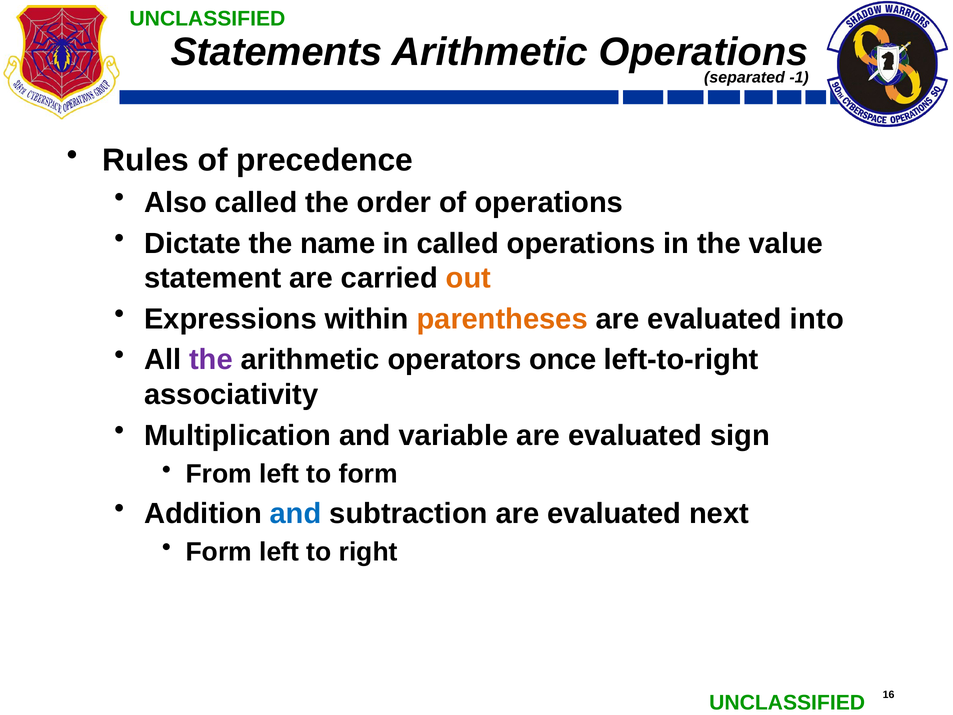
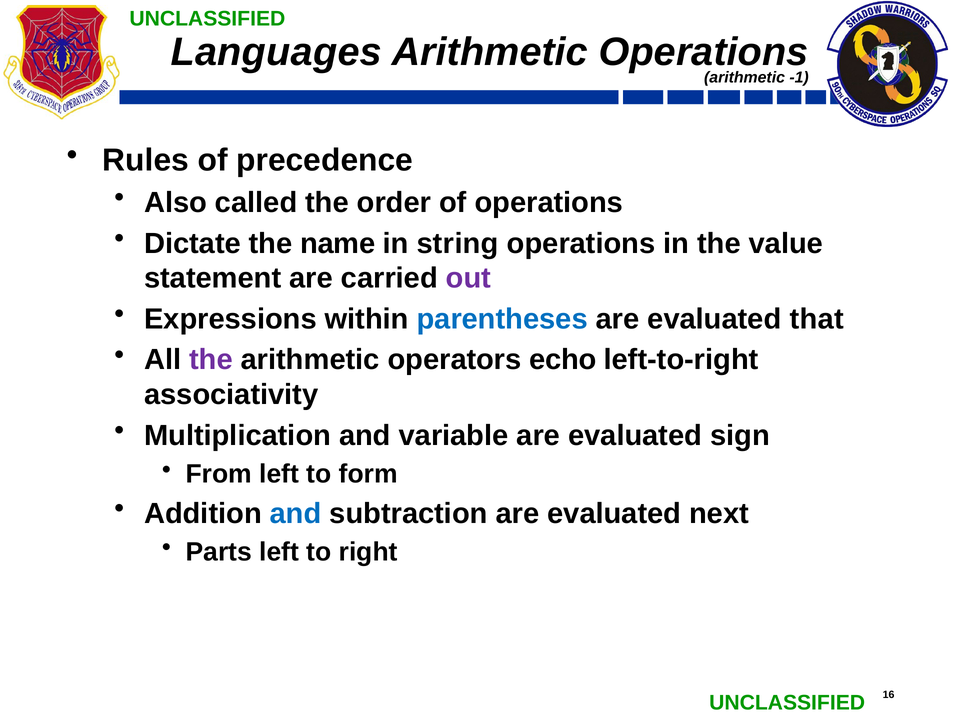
Statements: Statements -> Languages
separated at (744, 77): separated -> arithmetic
in called: called -> string
out colour: orange -> purple
parentheses colour: orange -> blue
into: into -> that
once: once -> echo
Form at (219, 552): Form -> Parts
